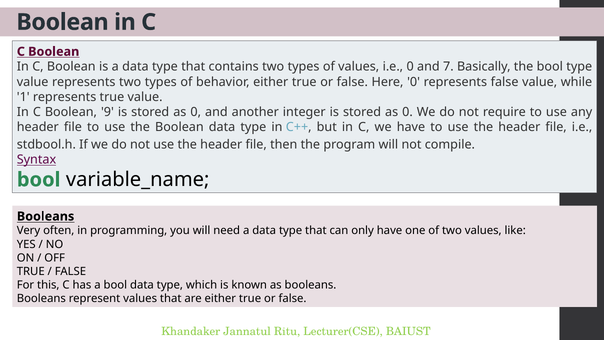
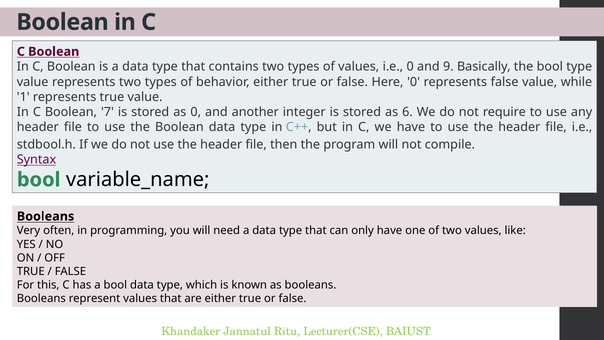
7: 7 -> 9
9: 9 -> 7
0 at (408, 112): 0 -> 6
